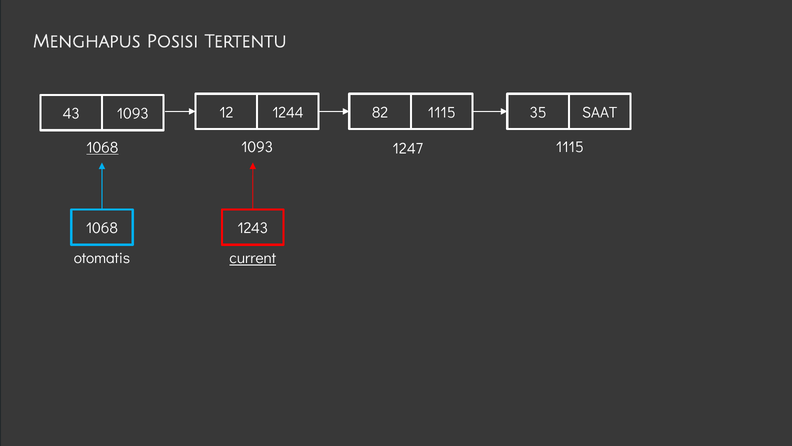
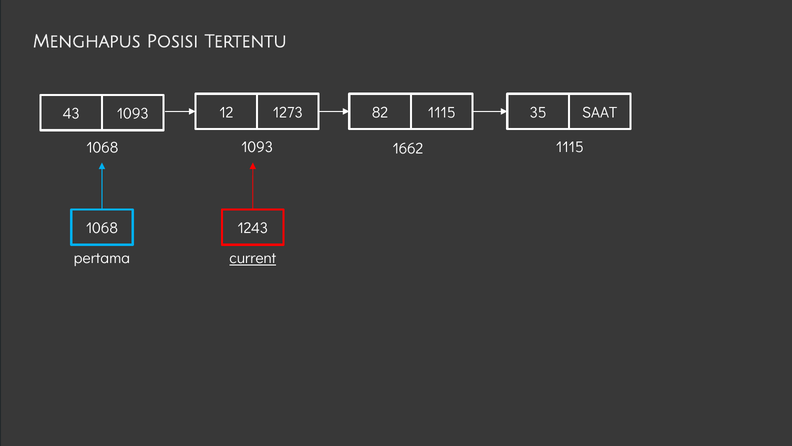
1244: 1244 -> 1273
1068 at (102, 147) underline: present -> none
1247: 1247 -> 1662
otomatis: otomatis -> pertama
